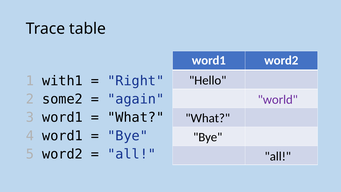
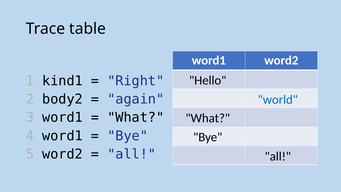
with1: with1 -> kind1
some2: some2 -> body2
world colour: purple -> blue
